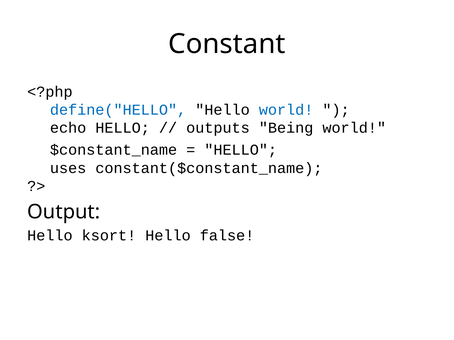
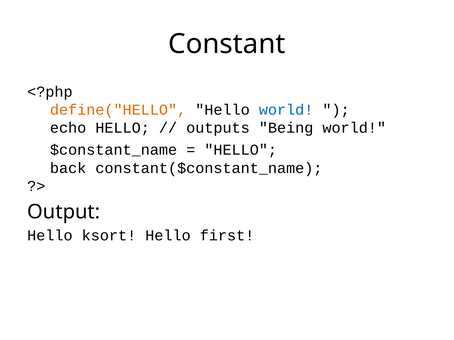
define("HELLO colour: blue -> orange
uses: uses -> back
false: false -> first
